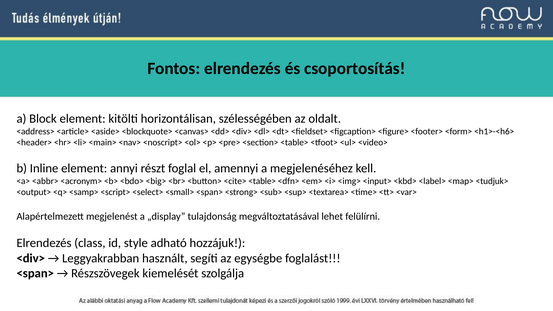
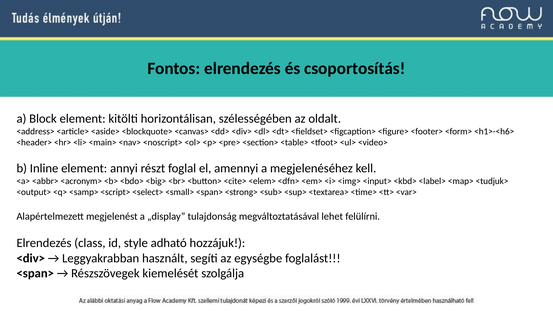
<cite> <table>: <table> -> <elem>
